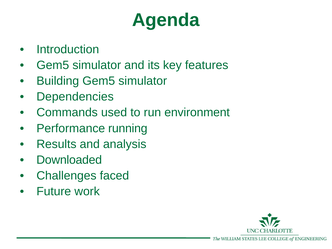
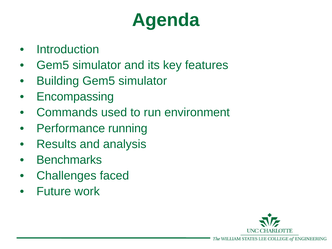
Dependencies: Dependencies -> Encompassing
Downloaded: Downloaded -> Benchmarks
